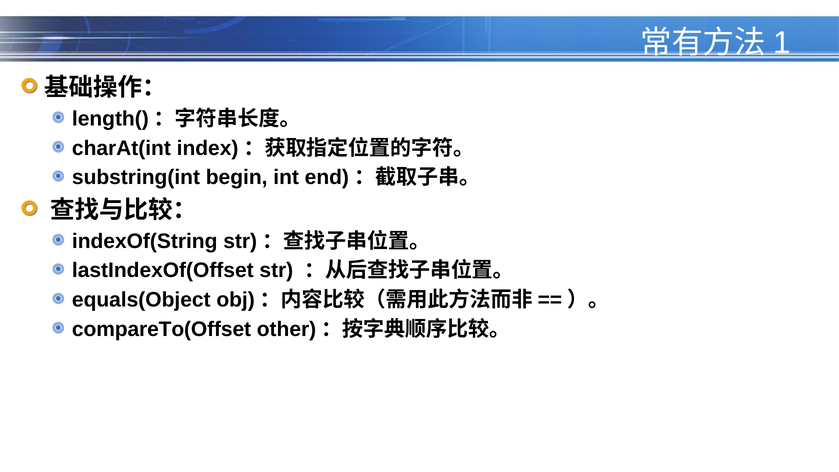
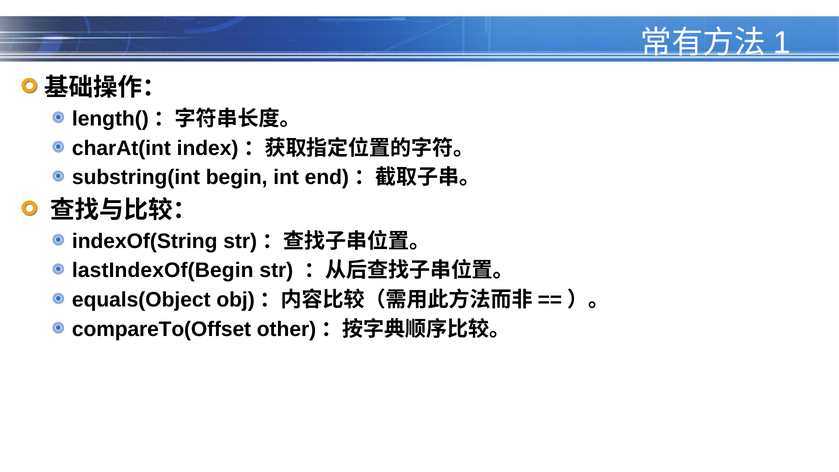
lastIndexOf(Offset: lastIndexOf(Offset -> lastIndexOf(Begin
